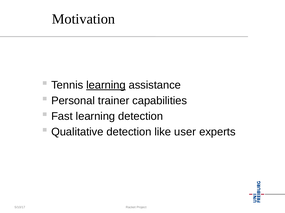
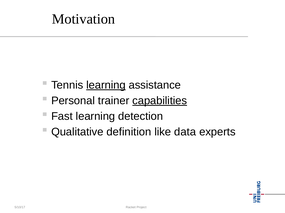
capabilities underline: none -> present
detection at (129, 132): detection -> definition
user: user -> data
